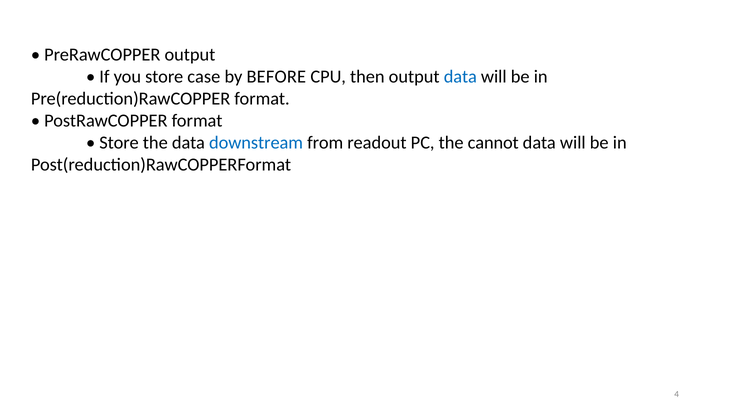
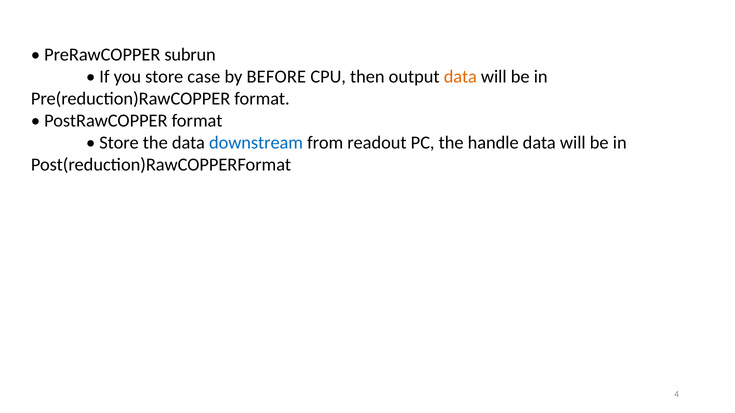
PreRawCOPPER output: output -> subrun
data at (460, 77) colour: blue -> orange
cannot: cannot -> handle
